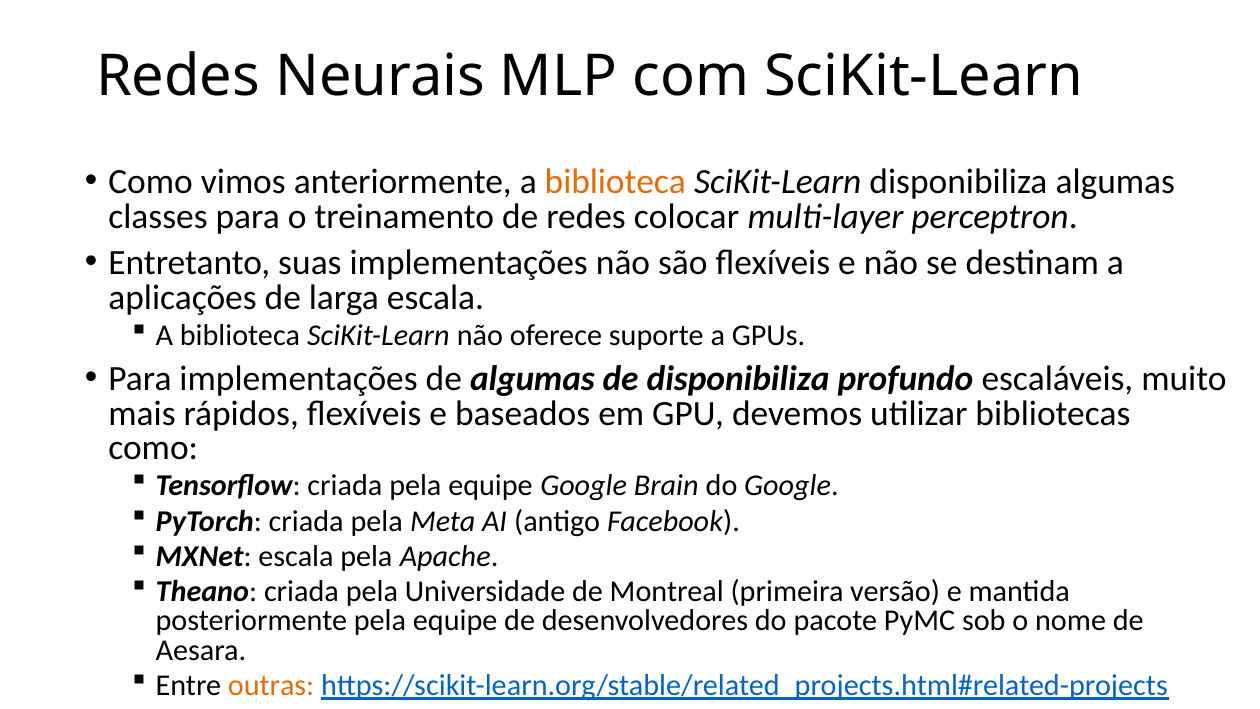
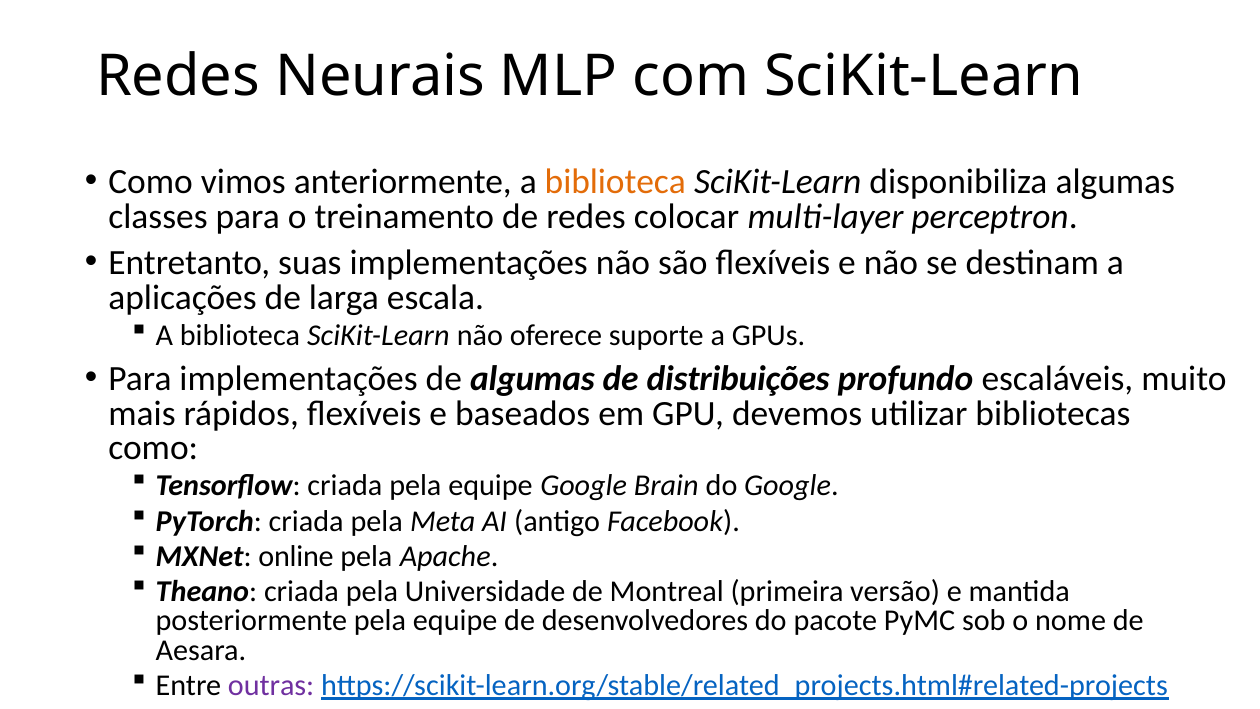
de disponibiliza: disponibiliza -> distribuições
MXNet escala: escala -> online
outras colour: orange -> purple
